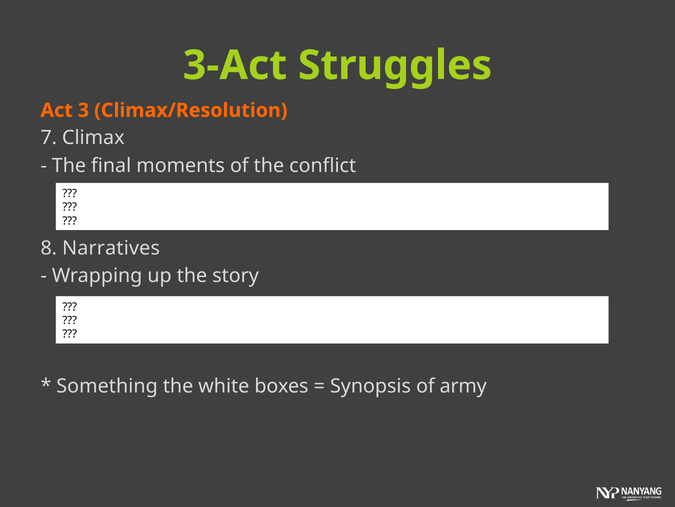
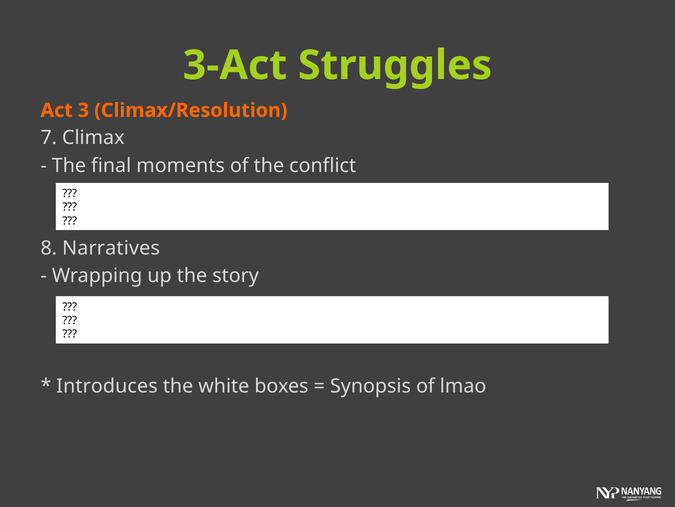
Something: Something -> Introduces
army: army -> lmao
